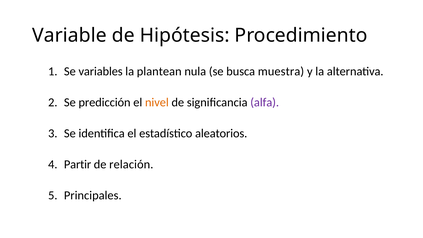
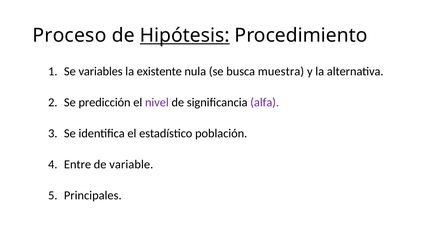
Variable: Variable -> Proceso
Hipótesis underline: none -> present
plantean: plantean -> existente
nivel colour: orange -> purple
aleatorios: aleatorios -> población
Partir: Partir -> Entre
relación: relación -> variable
